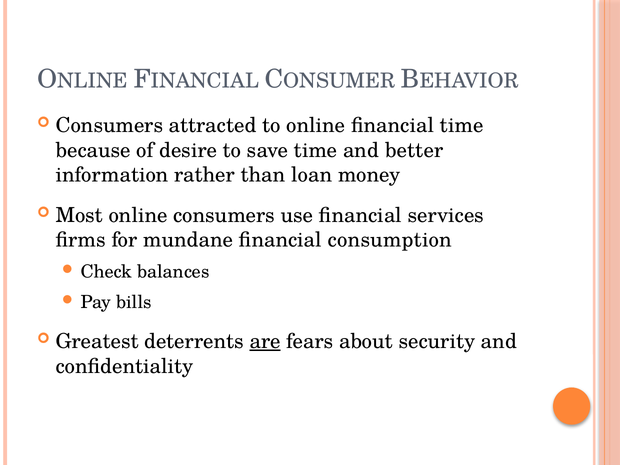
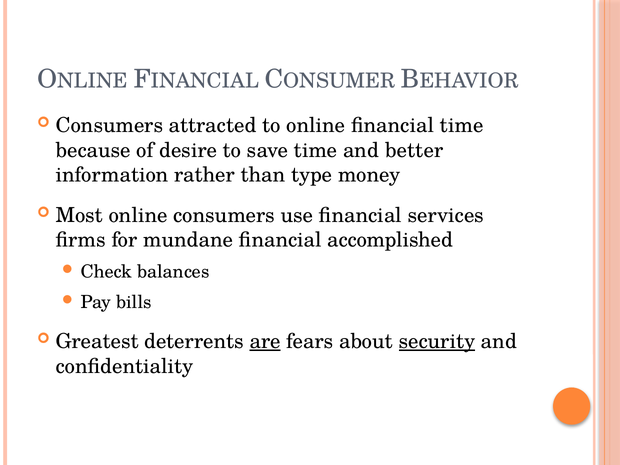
loan: loan -> type
consumption: consumption -> accomplished
security underline: none -> present
